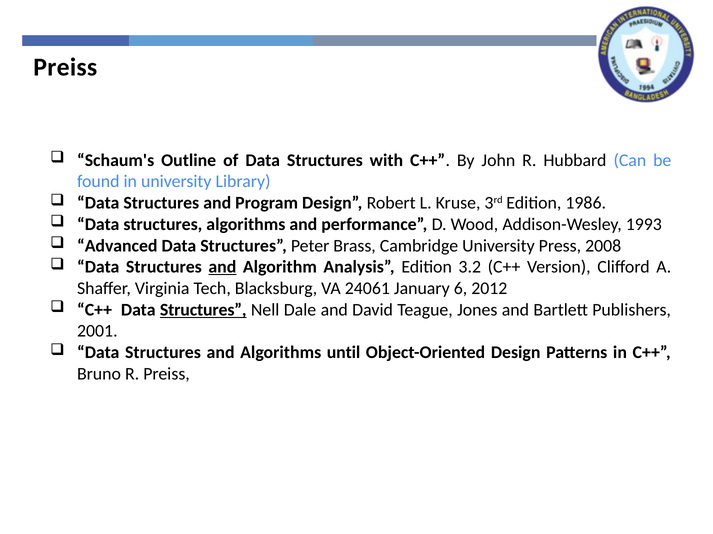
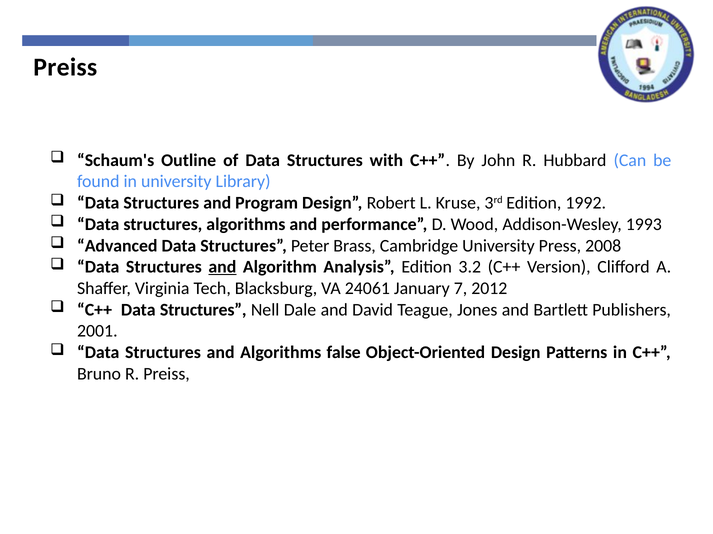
1986: 1986 -> 1992
6: 6 -> 7
Structures at (203, 310) underline: present -> none
until: until -> false
